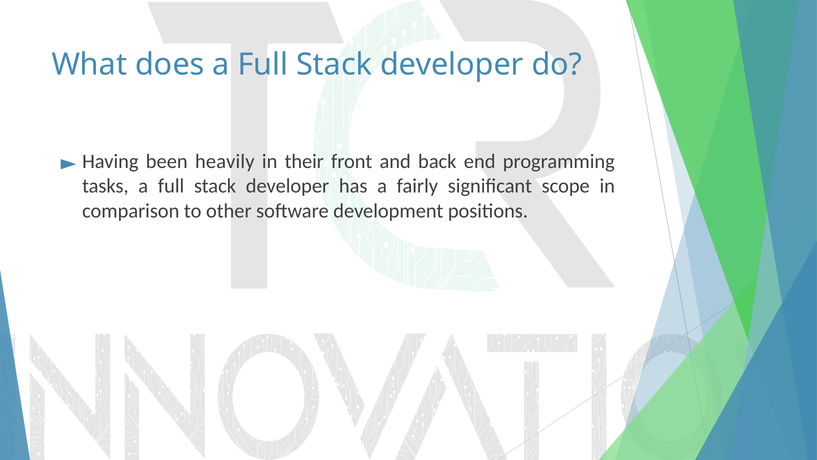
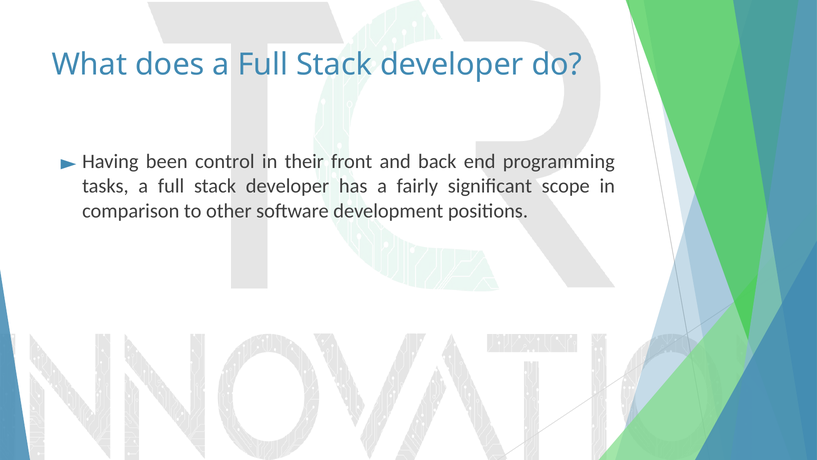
heavily: heavily -> control
